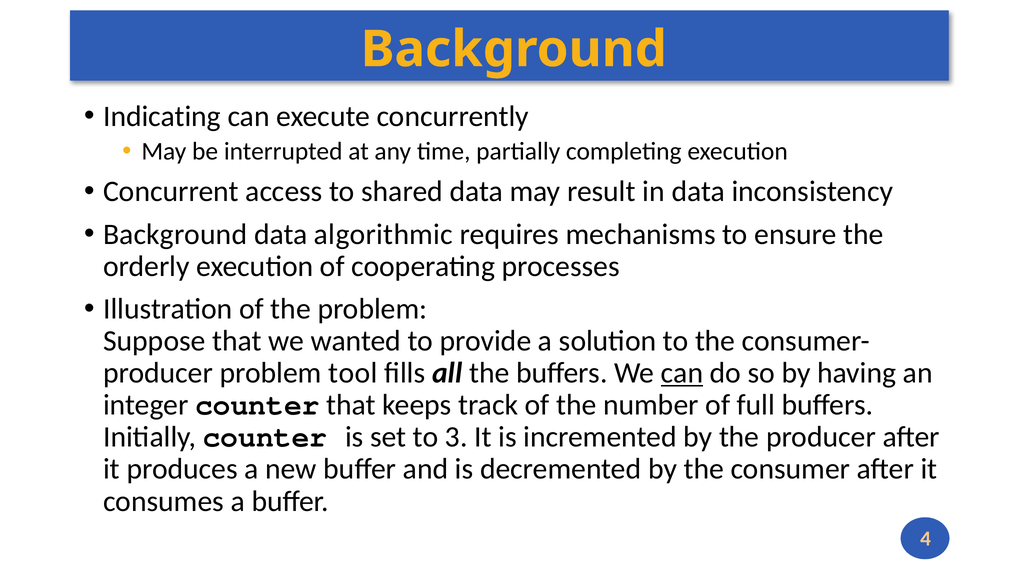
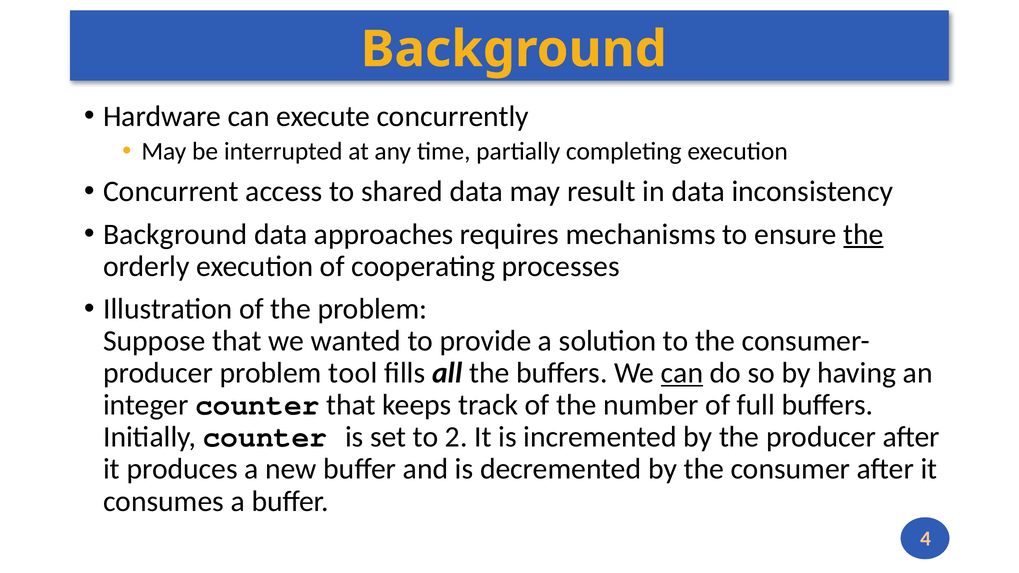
Indicating: Indicating -> Hardware
algorithmic: algorithmic -> approaches
the at (863, 234) underline: none -> present
3: 3 -> 2
